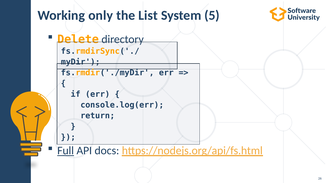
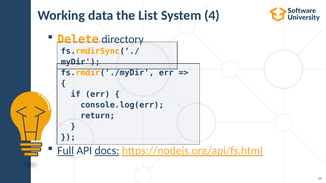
only: only -> data
5: 5 -> 4
docs underline: none -> present
